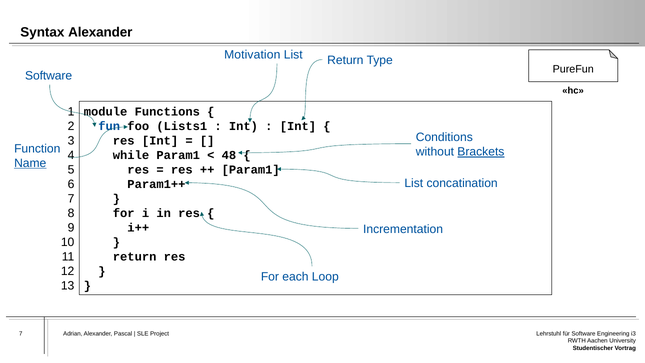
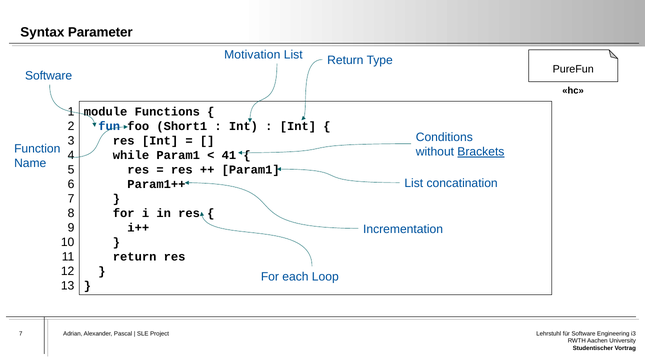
Syntax Alexander: Alexander -> Parameter
Lists1: Lists1 -> Short1
48: 48 -> 41
Name underline: present -> none
